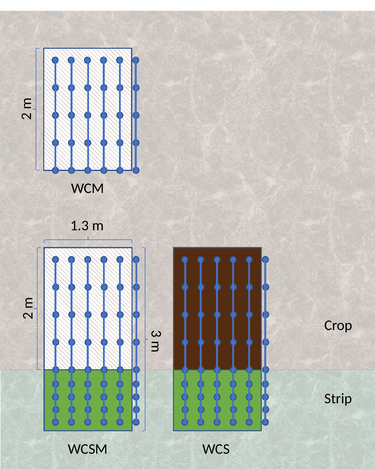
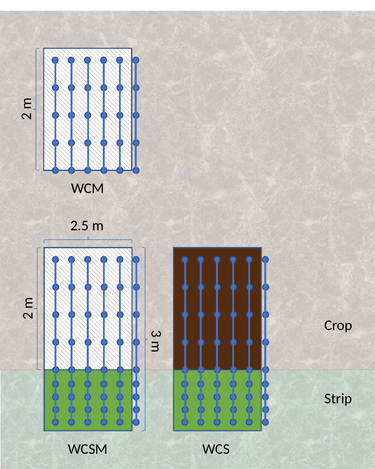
1.3: 1.3 -> 2.5
